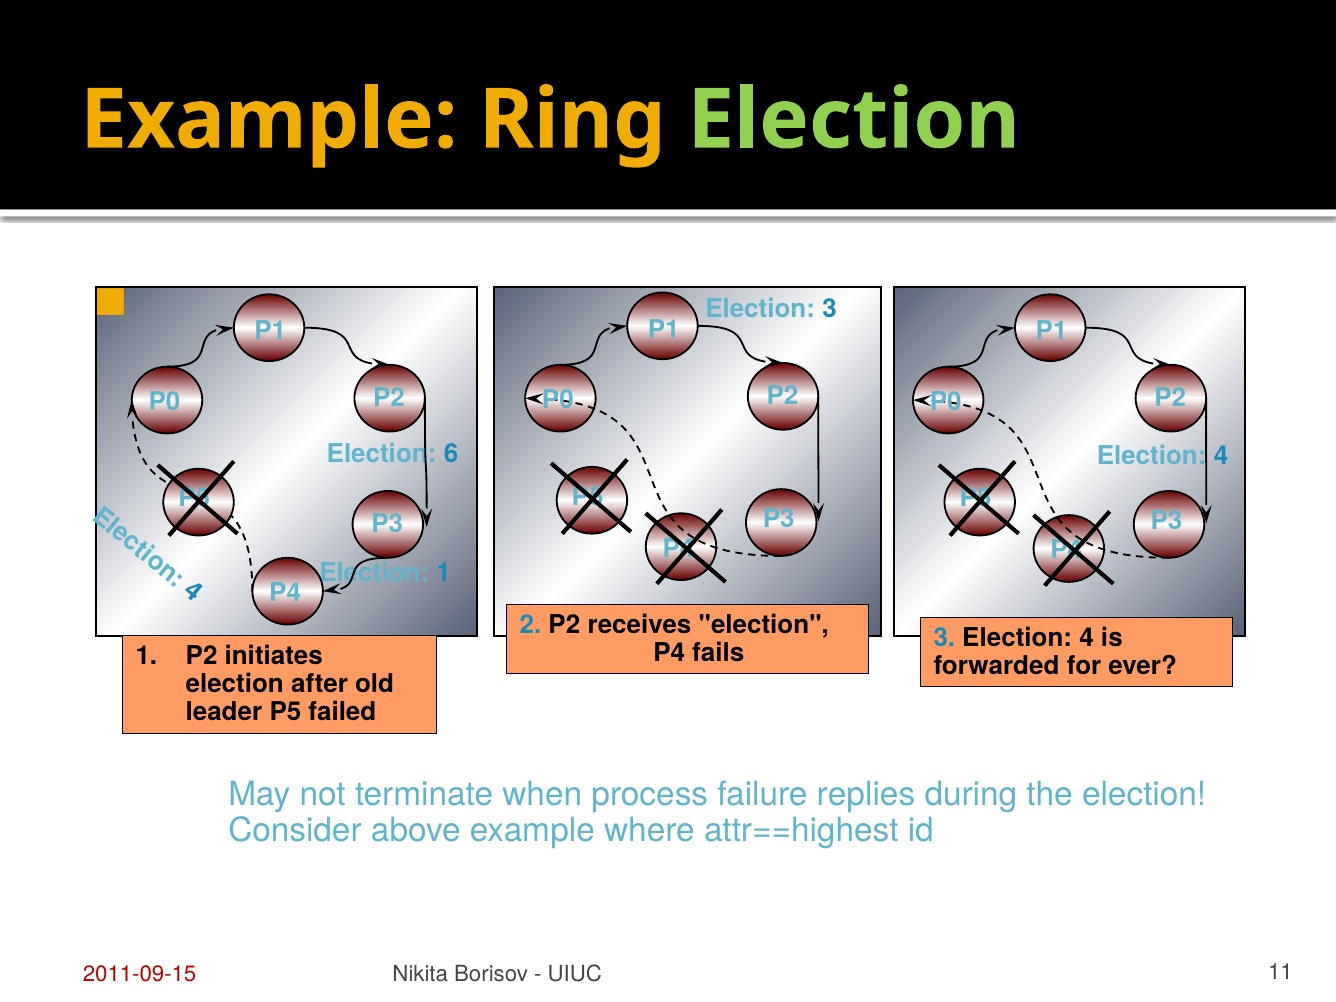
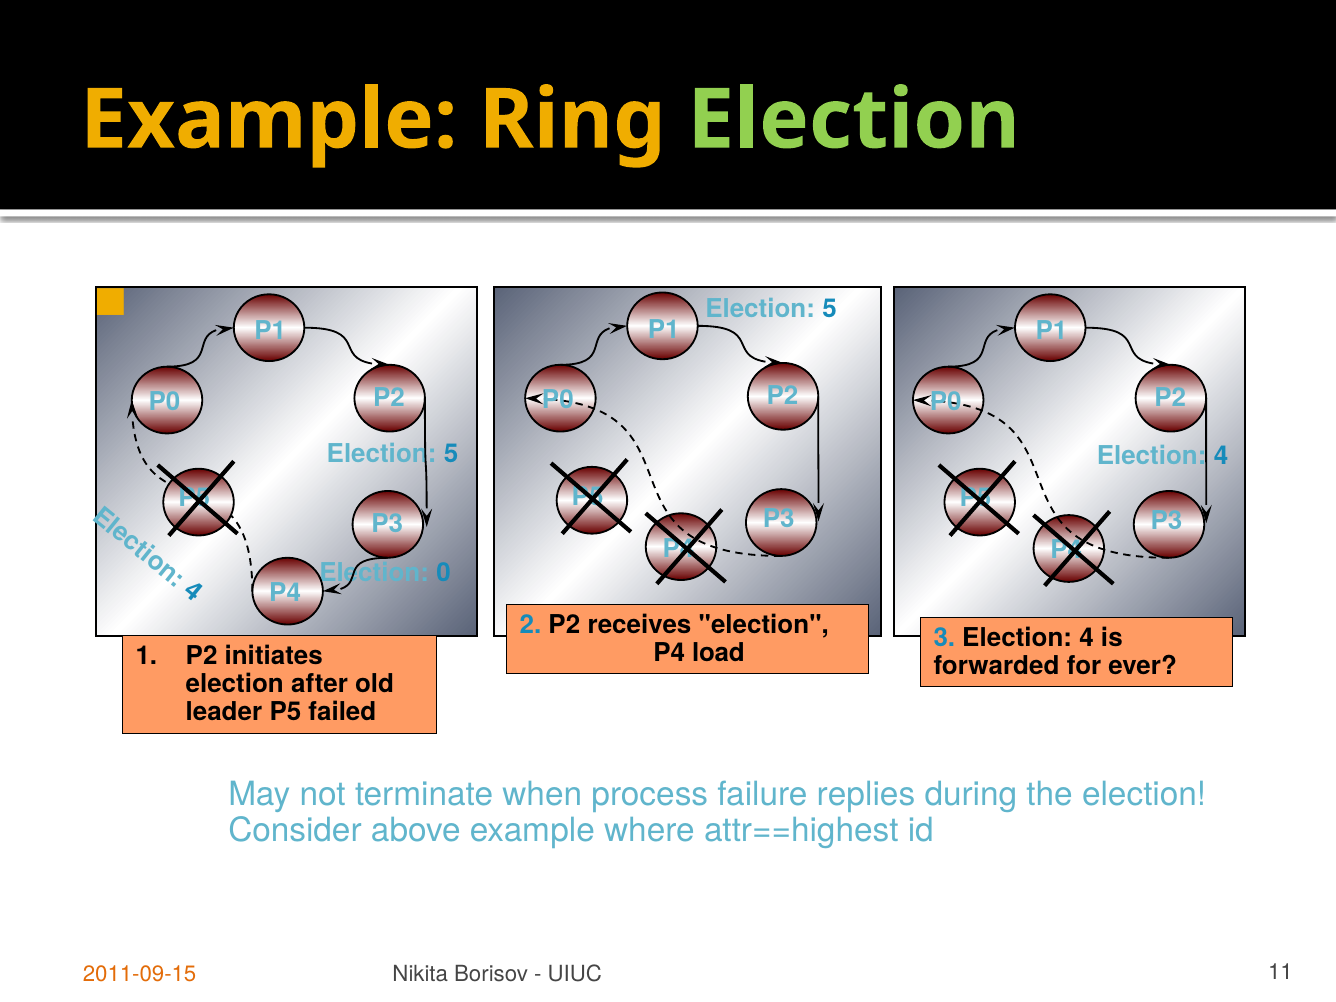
3 at (830, 309): 3 -> 5
6 at (451, 454): 6 -> 5
1 at (444, 573): 1 -> 0
fails: fails -> load
2011-09-15 colour: red -> orange
